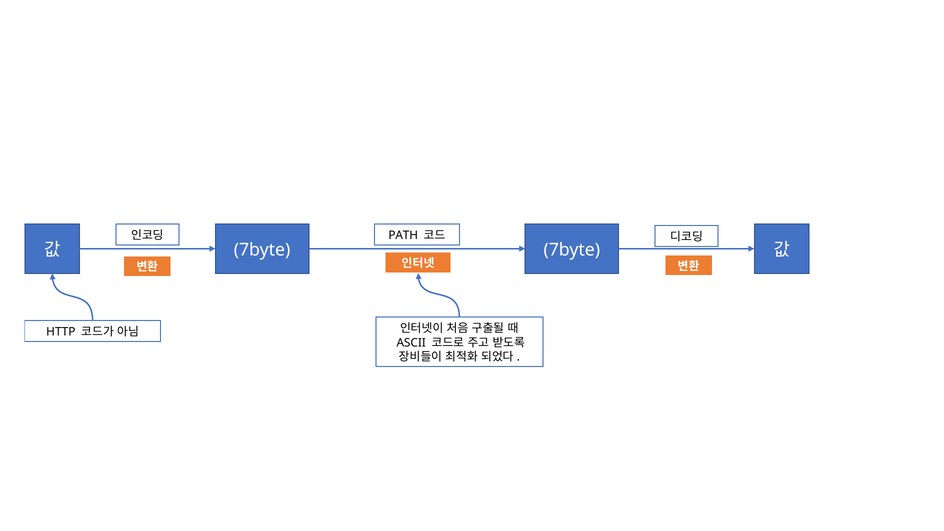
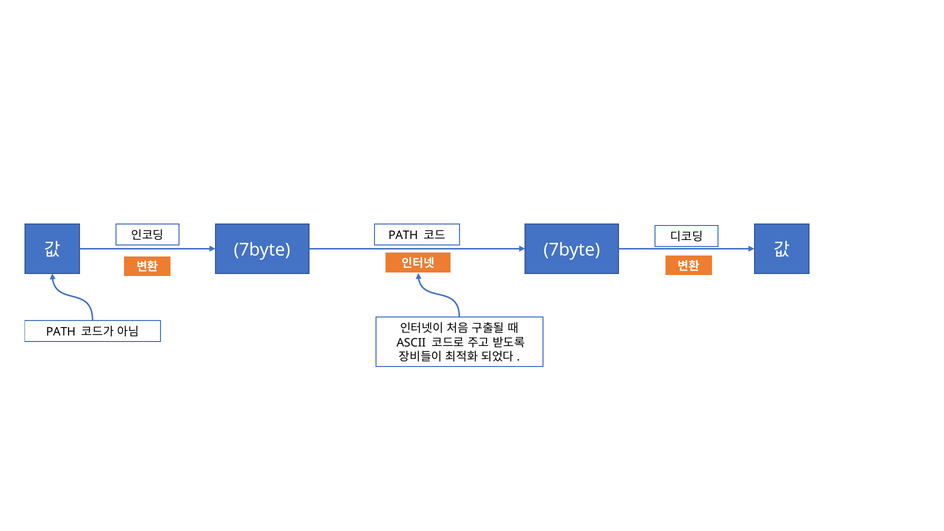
HTTP at (61, 332): HTTP -> PATH
